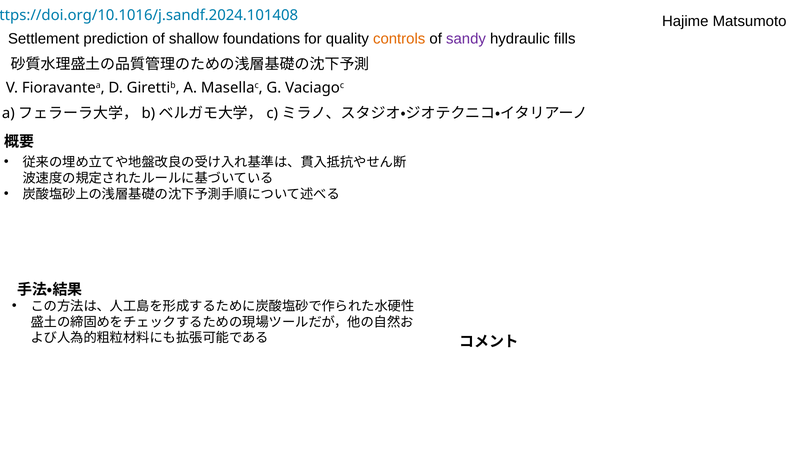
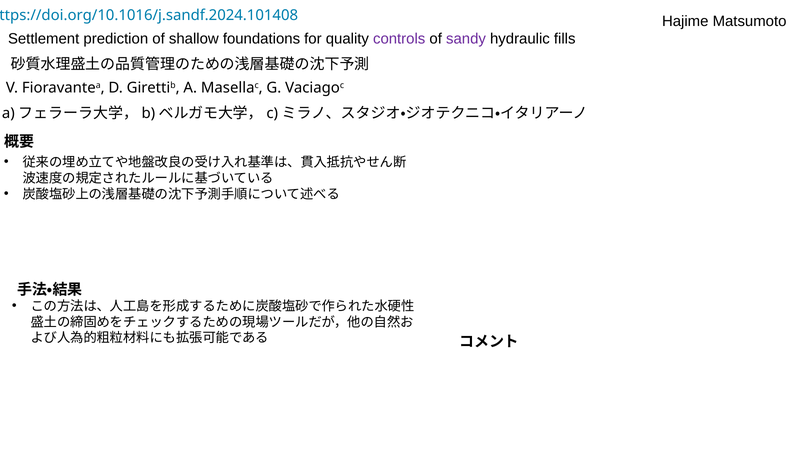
controls colour: orange -> purple
